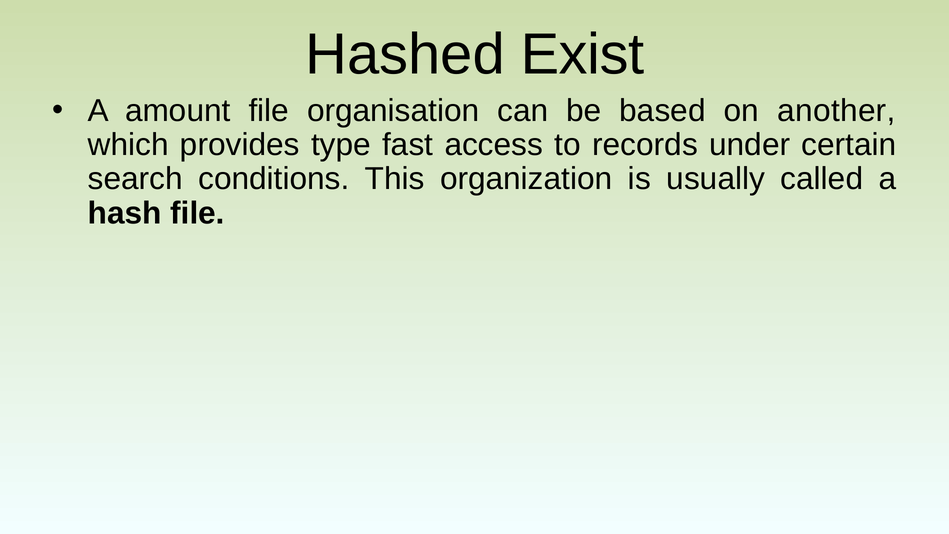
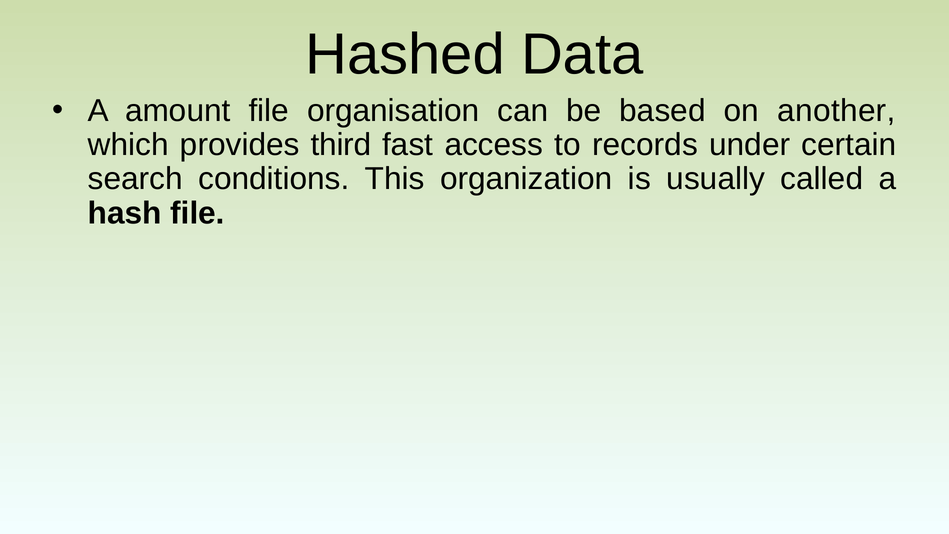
Exist: Exist -> Data
type: type -> third
